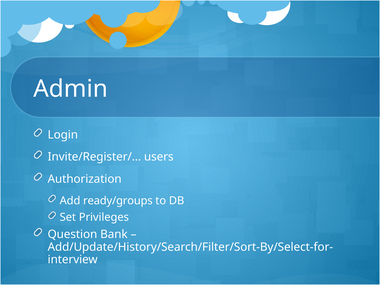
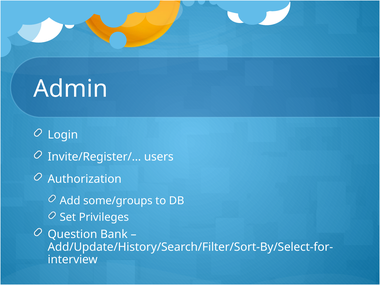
ready/groups: ready/groups -> some/groups
